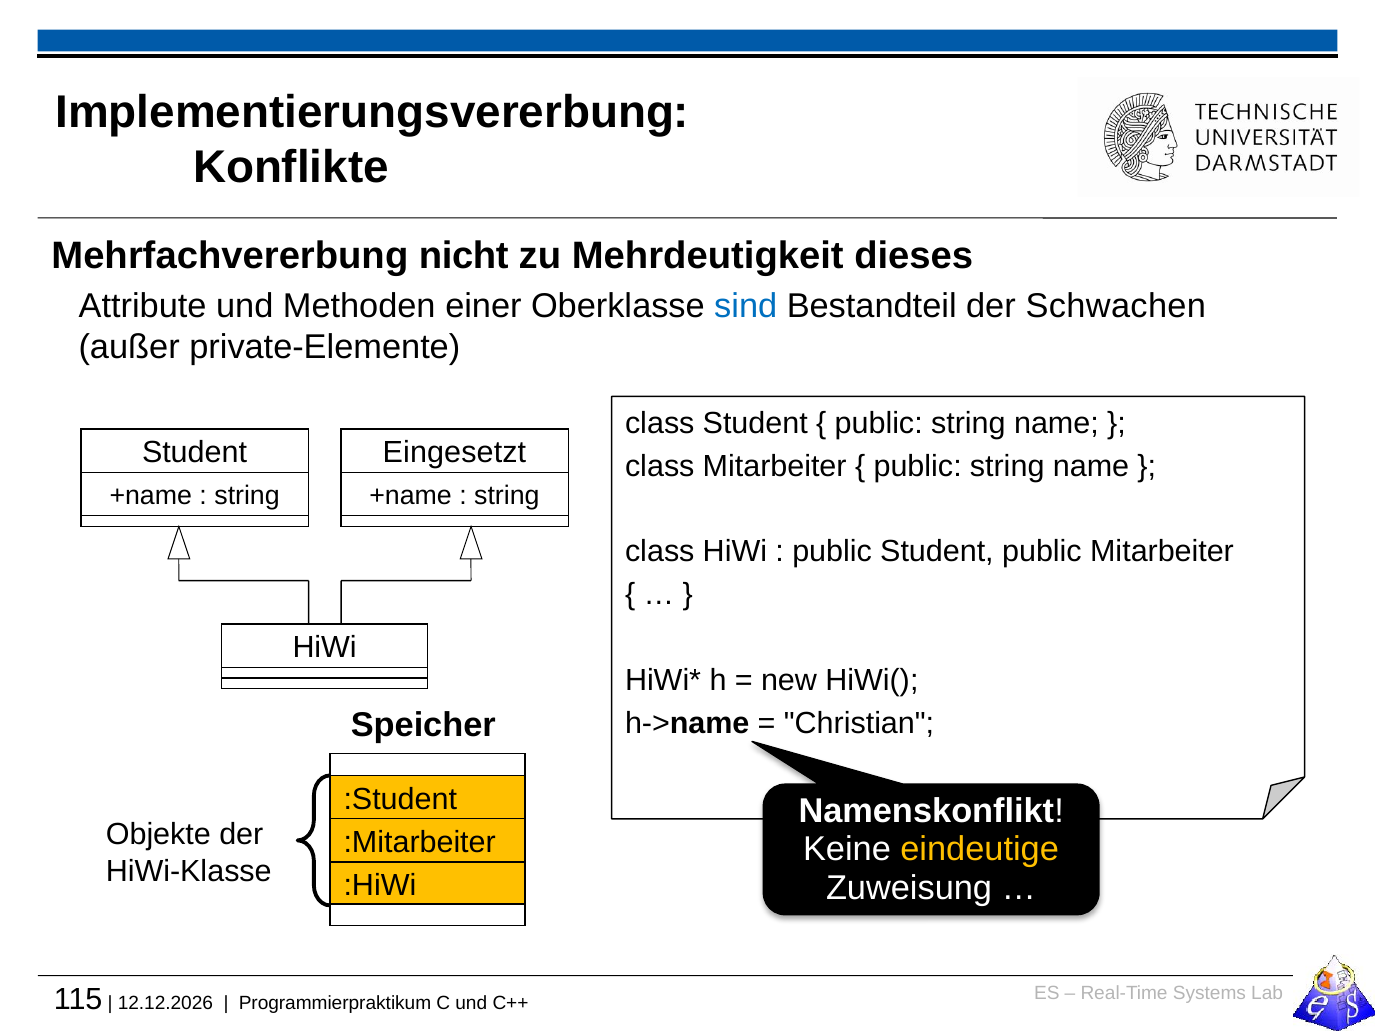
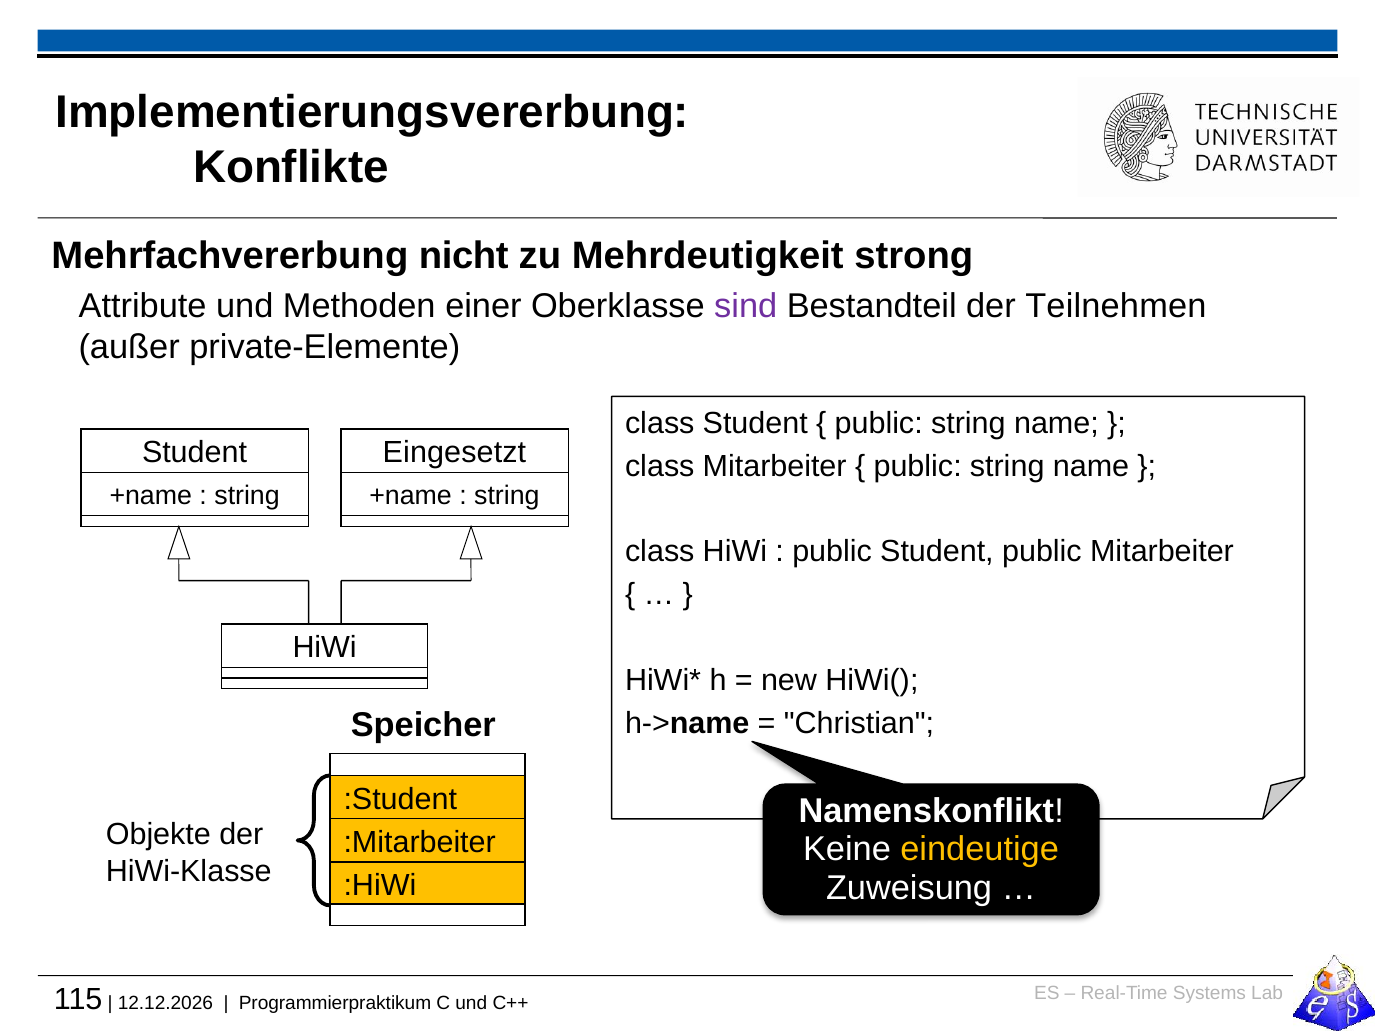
dieses: dieses -> strong
sind colour: blue -> purple
Schwachen: Schwachen -> Teilnehmen
